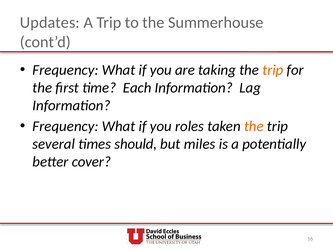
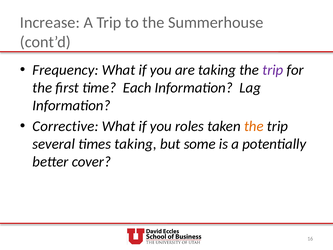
Updates: Updates -> Increase
trip at (273, 70) colour: orange -> purple
Frequency at (66, 126): Frequency -> Corrective
times should: should -> taking
miles: miles -> some
